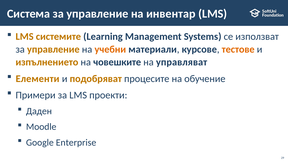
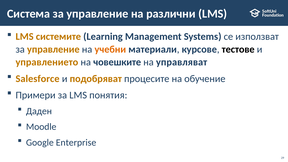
инвентар: инвентар -> различни
тестове colour: orange -> black
изпълнението: изпълнението -> управлението
Елементи: Елементи -> Salesforce
проекти: проекти -> понятия
